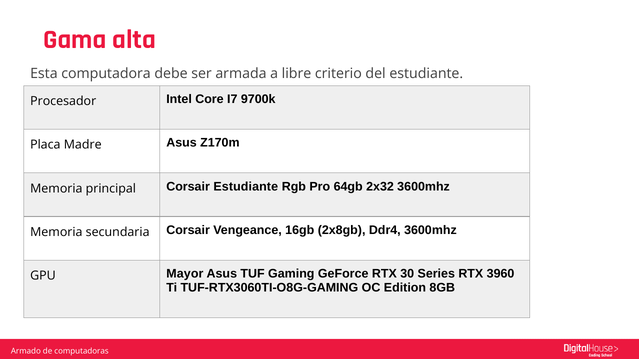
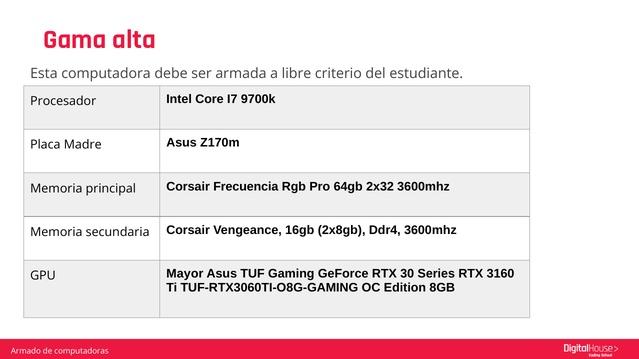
Corsair Estudiante: Estudiante -> Frecuencia
3960: 3960 -> 3160
